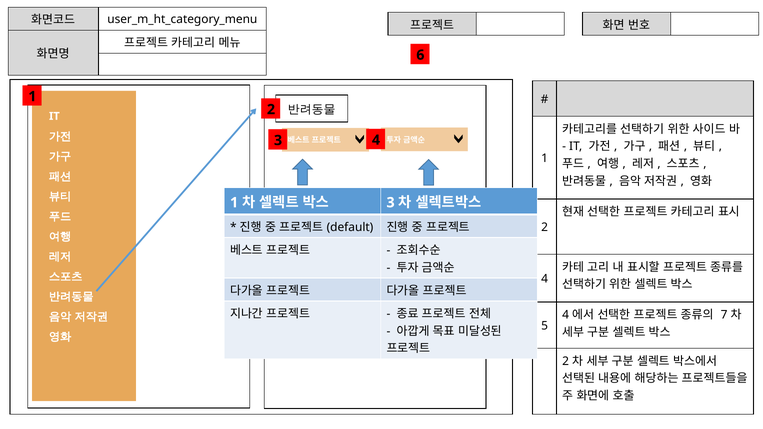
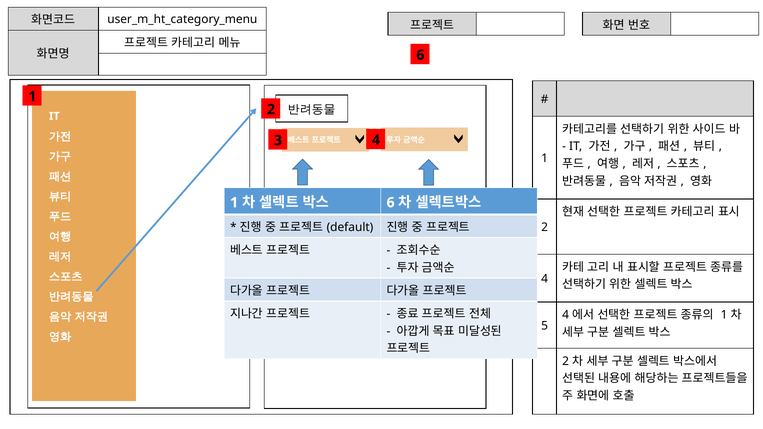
3 at (391, 203): 3 -> 6
7 at (724, 315): 7 -> 1
